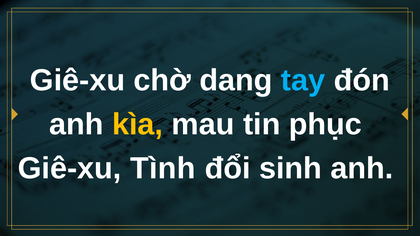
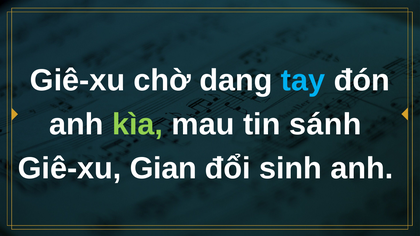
kìa colour: yellow -> light green
phục: phục -> sánh
Tình: Tình -> Gian
